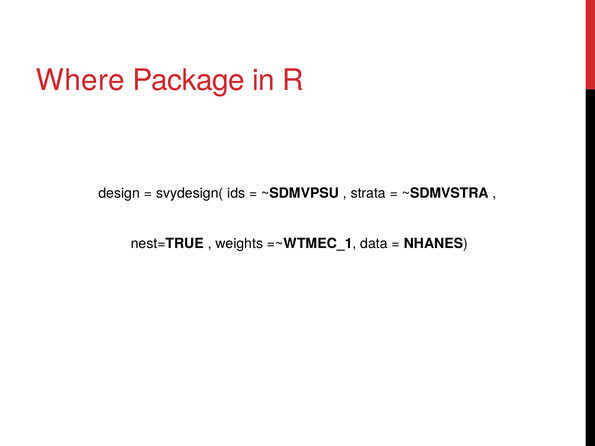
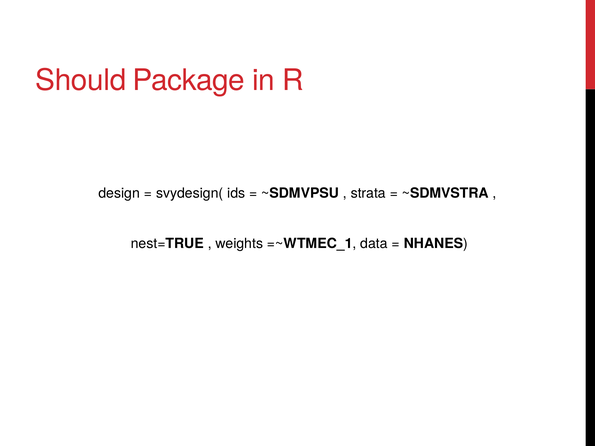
Where: Where -> Should
